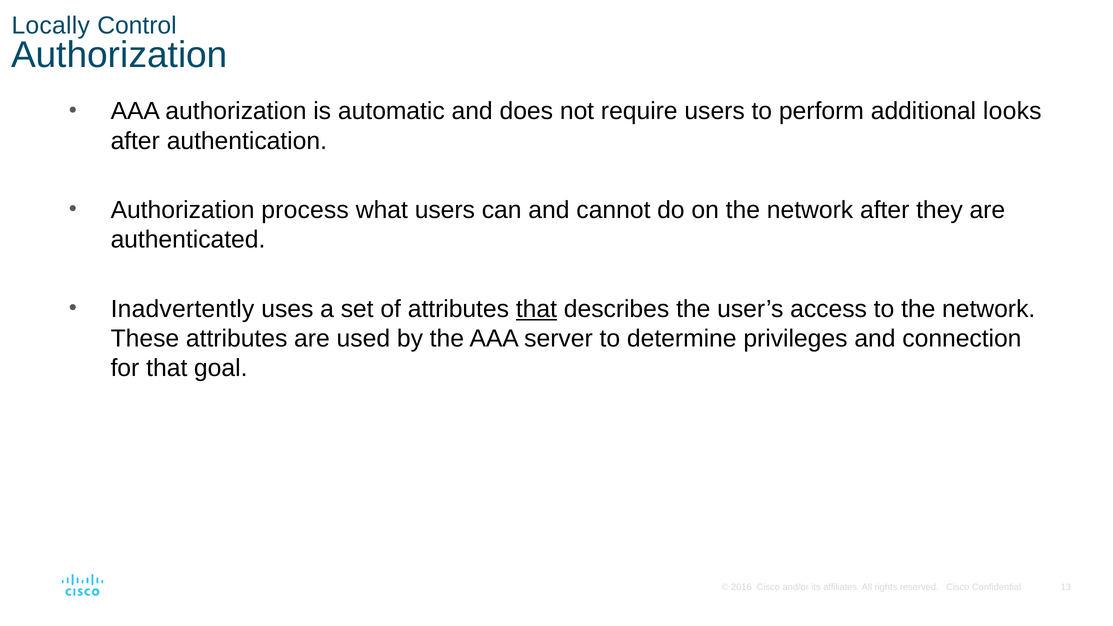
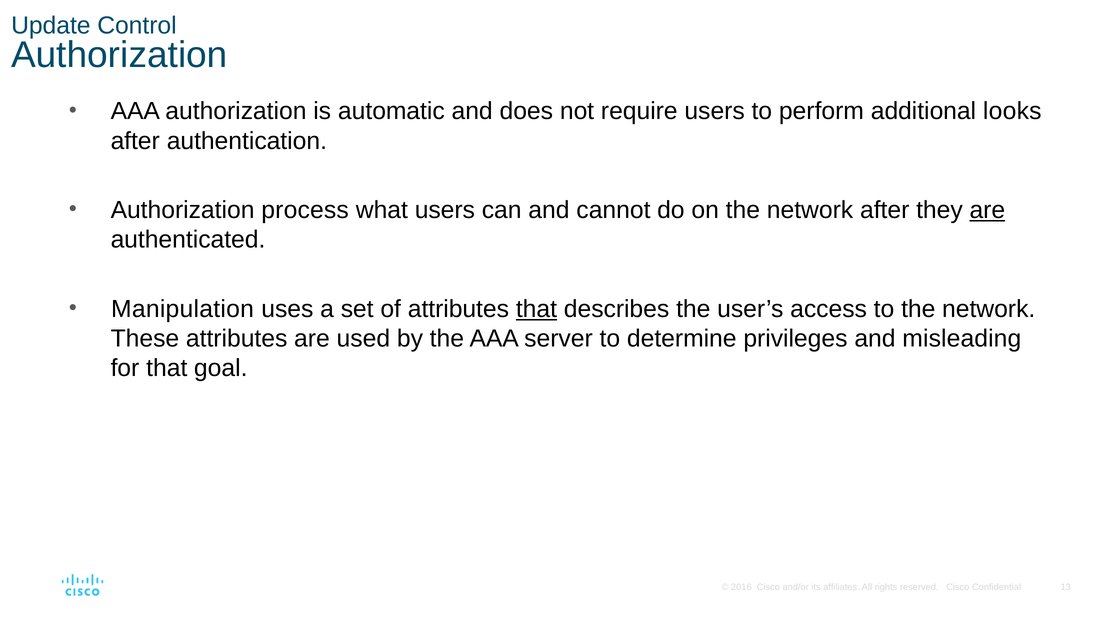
Locally: Locally -> Update
are at (987, 210) underline: none -> present
Inadvertently: Inadvertently -> Manipulation
connection: connection -> misleading
